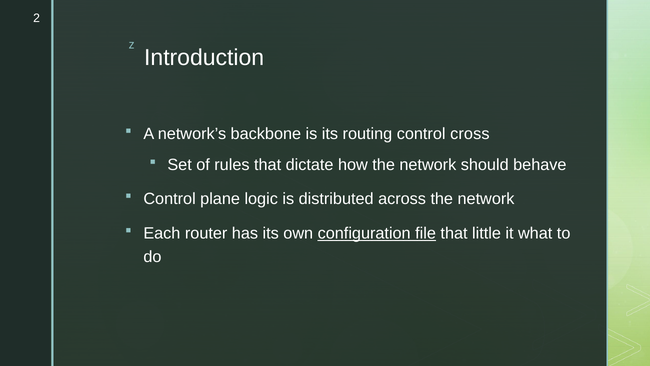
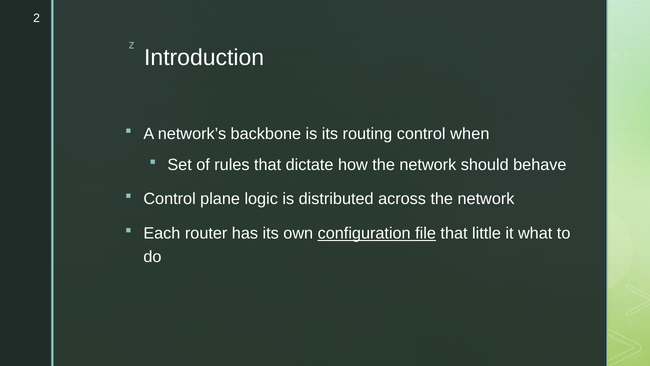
cross: cross -> when
